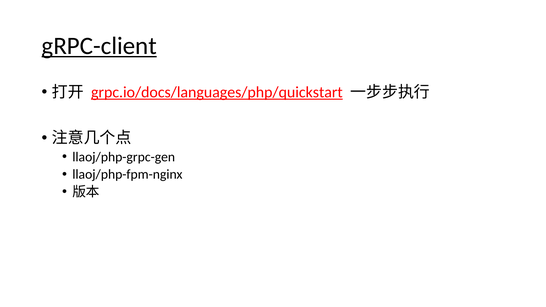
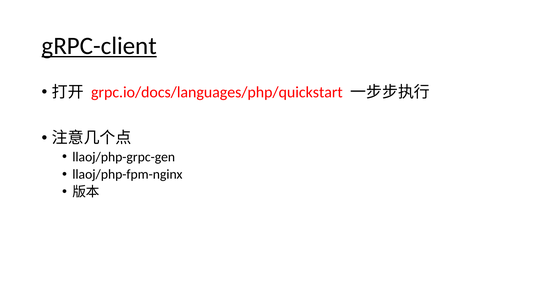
grpc.io/docs/languages/php/quickstart underline: present -> none
